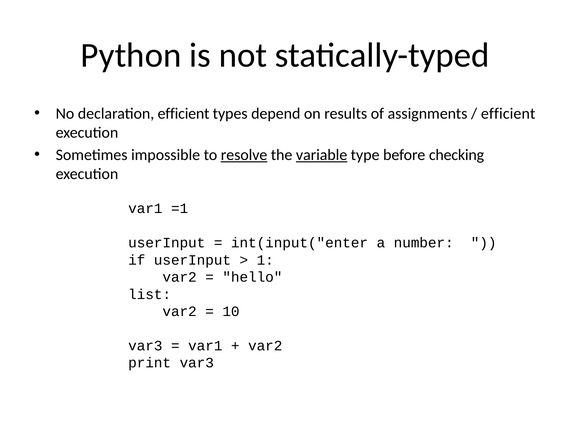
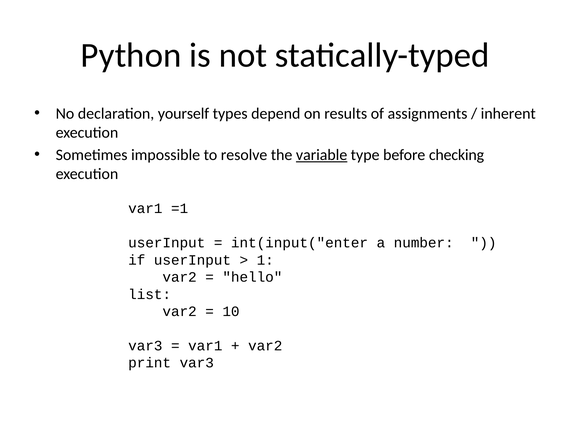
declaration efficient: efficient -> yourself
efficient at (508, 113): efficient -> inherent
resolve underline: present -> none
